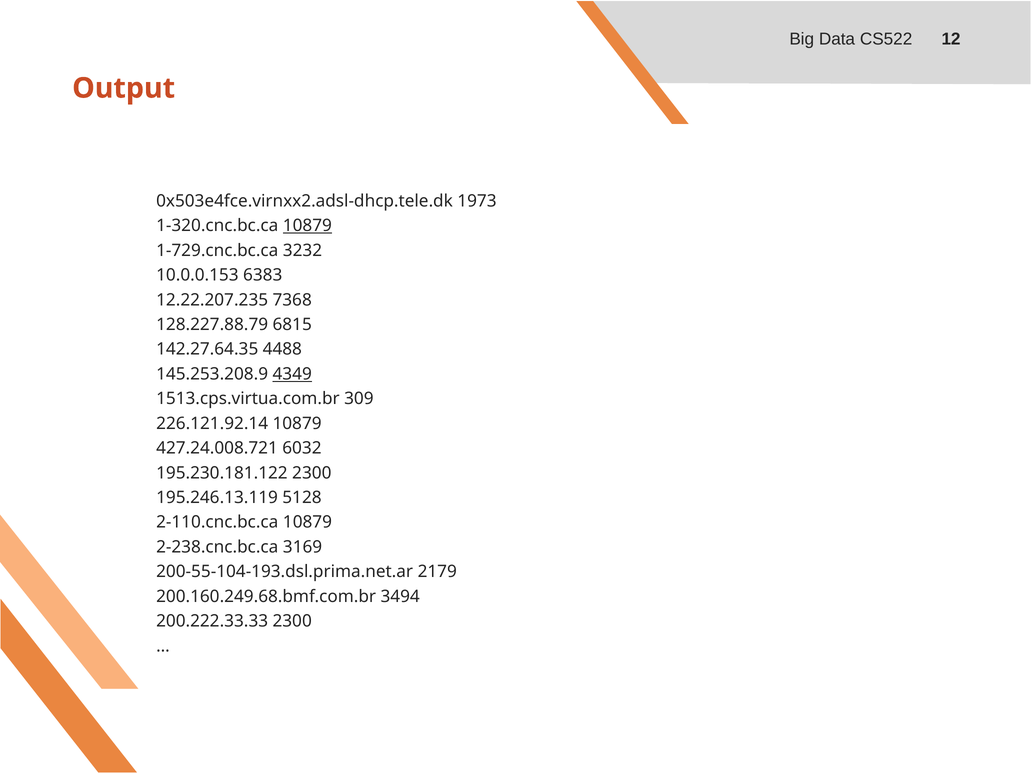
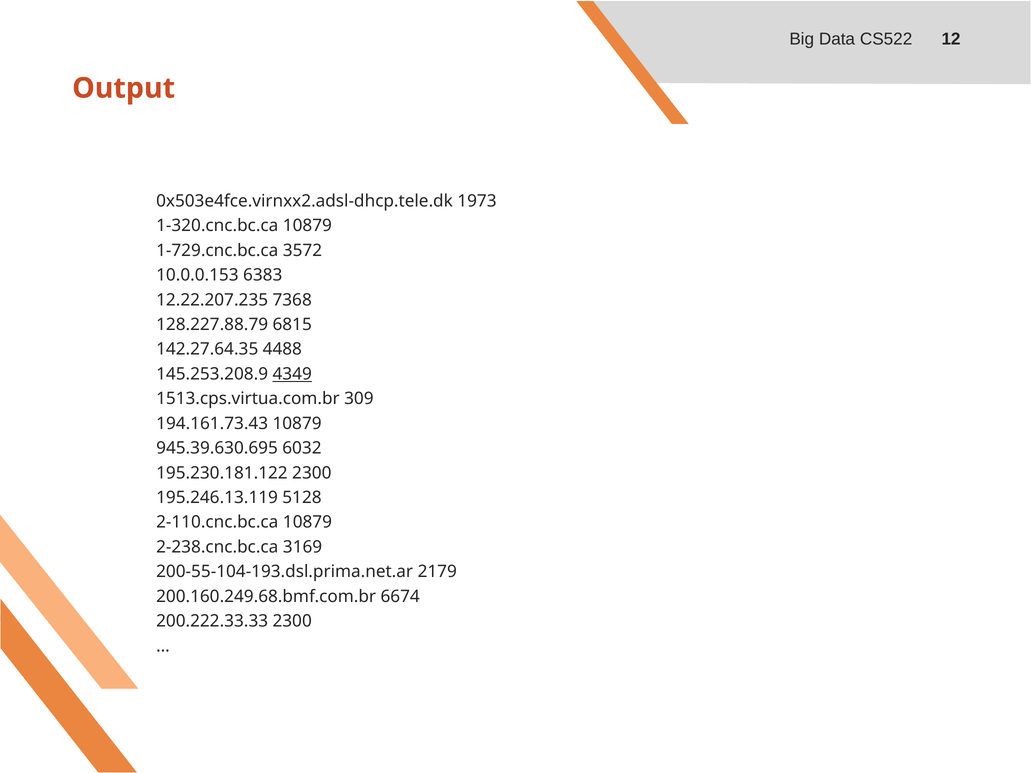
10879 at (307, 226) underline: present -> none
3232: 3232 -> 3572
226.121.92.14: 226.121.92.14 -> 194.161.73.43
427.24.008.721: 427.24.008.721 -> 945.39.630.695
3494: 3494 -> 6674
